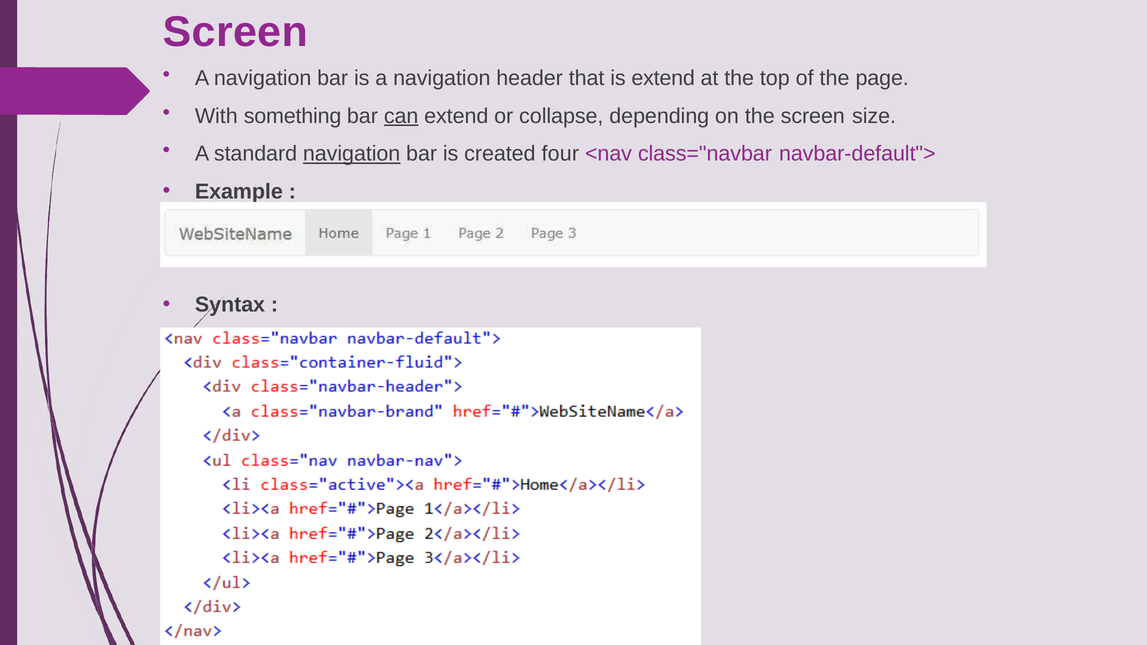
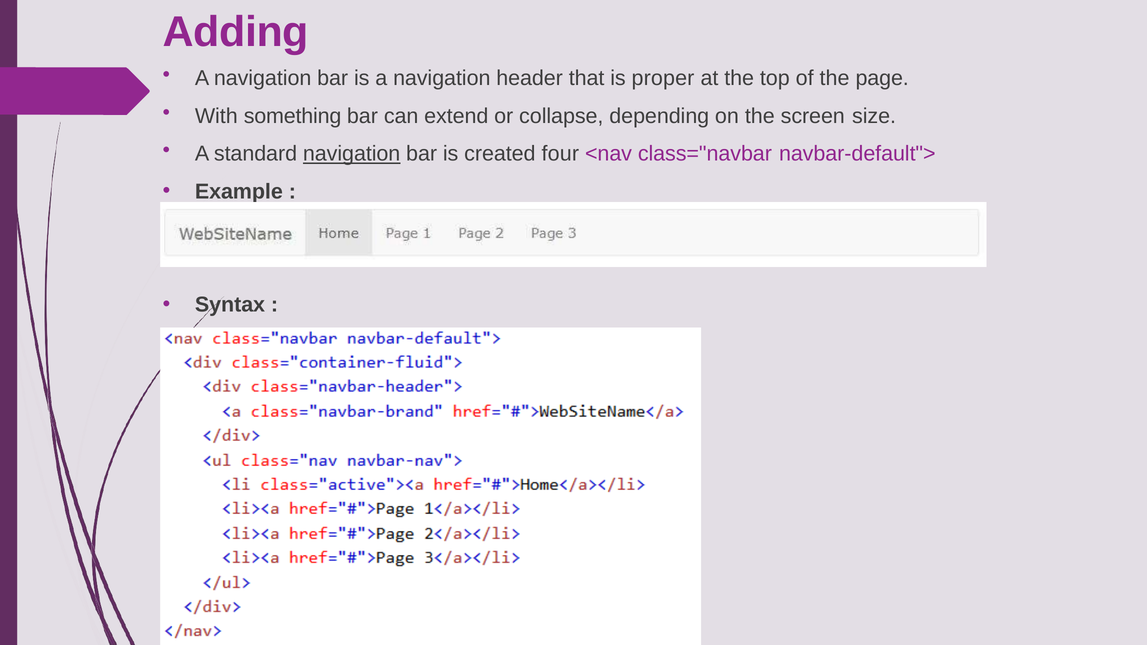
Screen at (235, 32): Screen -> Adding
is extend: extend -> proper
can underline: present -> none
